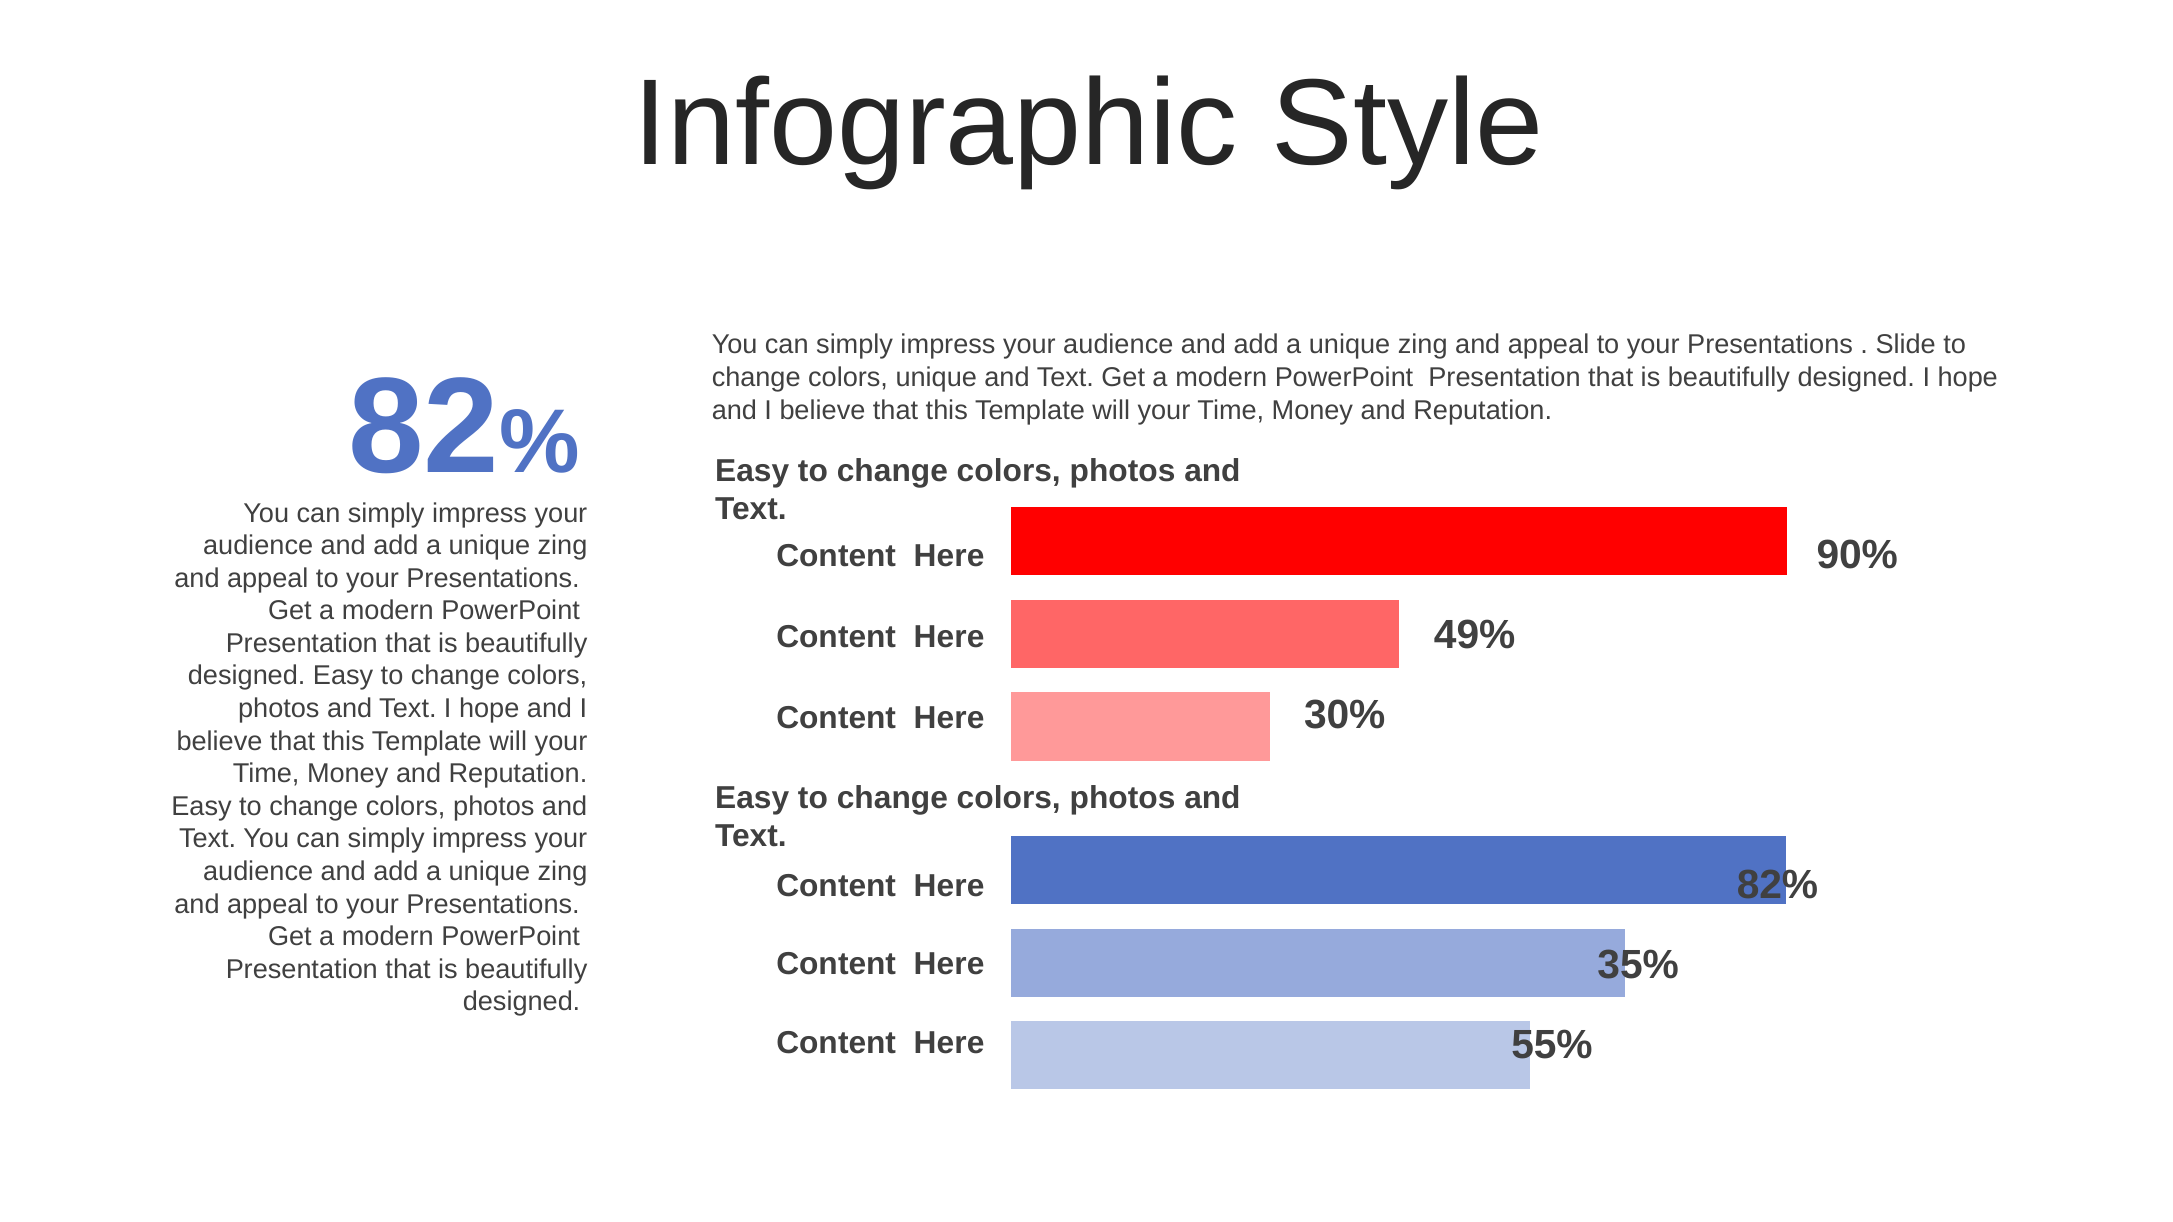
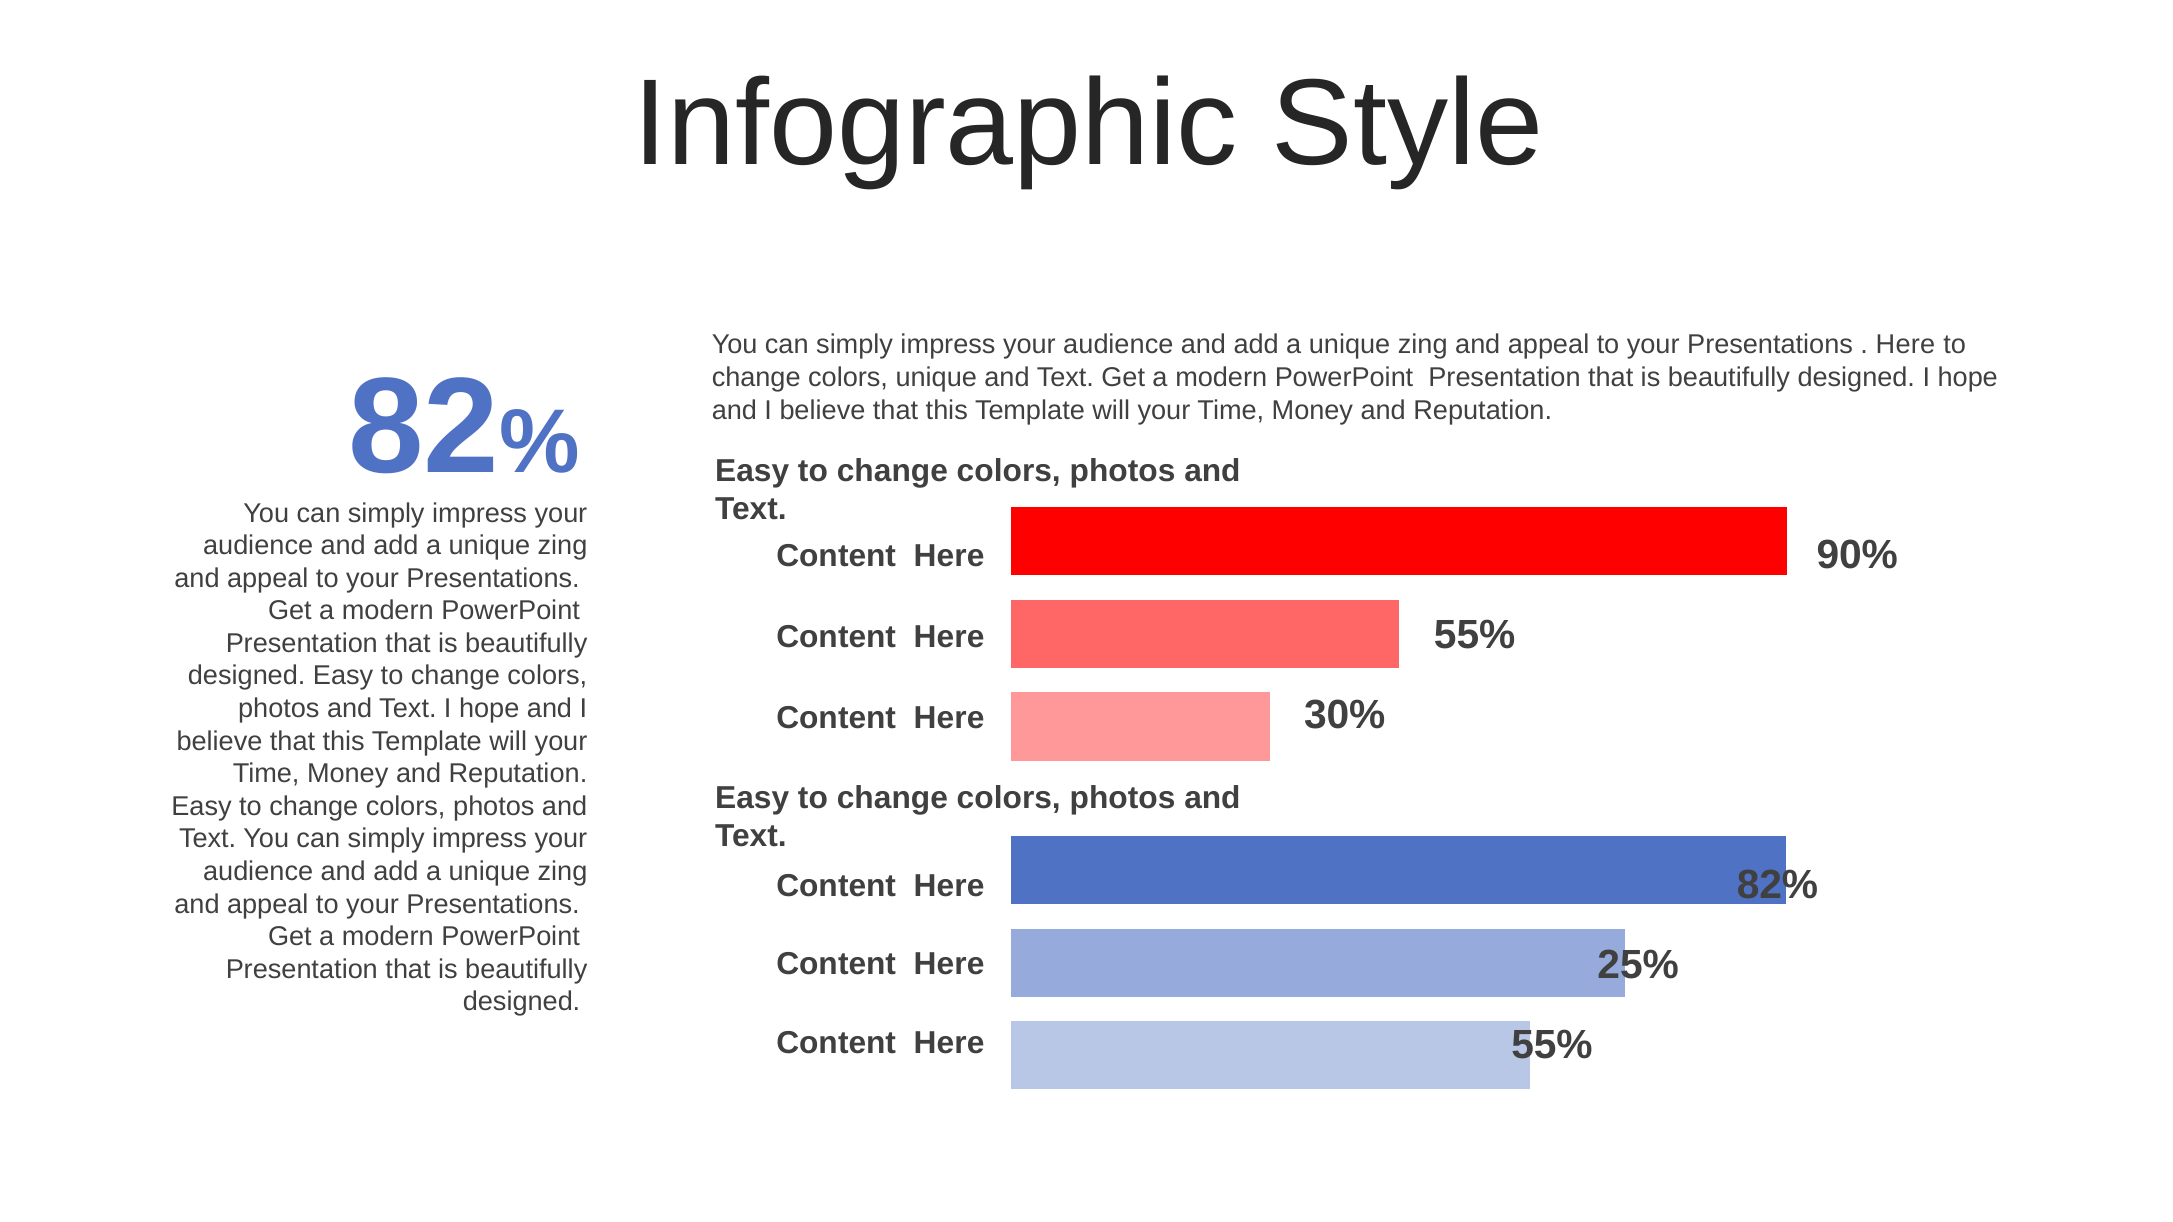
Slide at (1906, 345): Slide -> Here
49% at (1475, 636): 49% -> 55%
35%: 35% -> 25%
